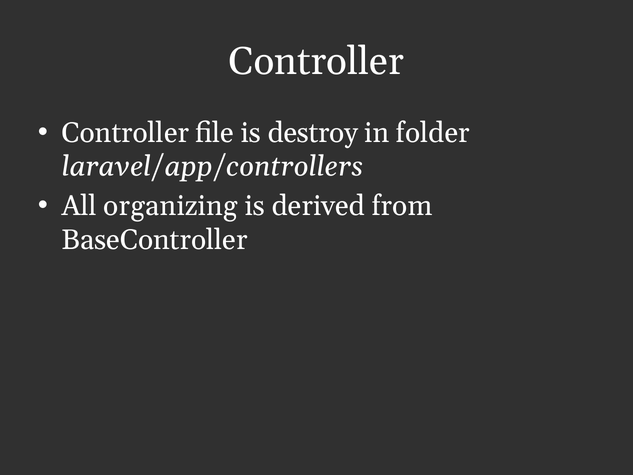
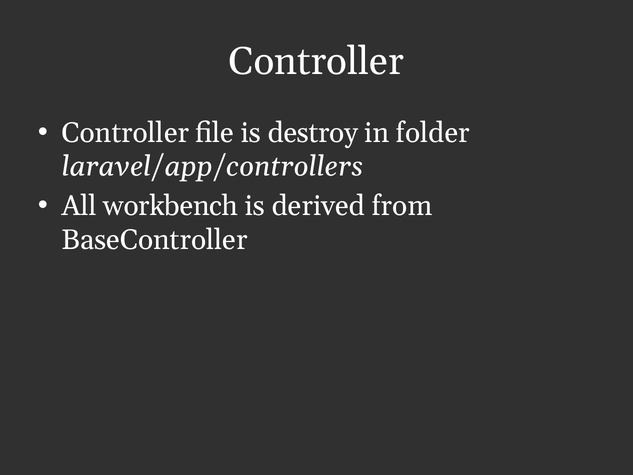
organizing: organizing -> workbench
